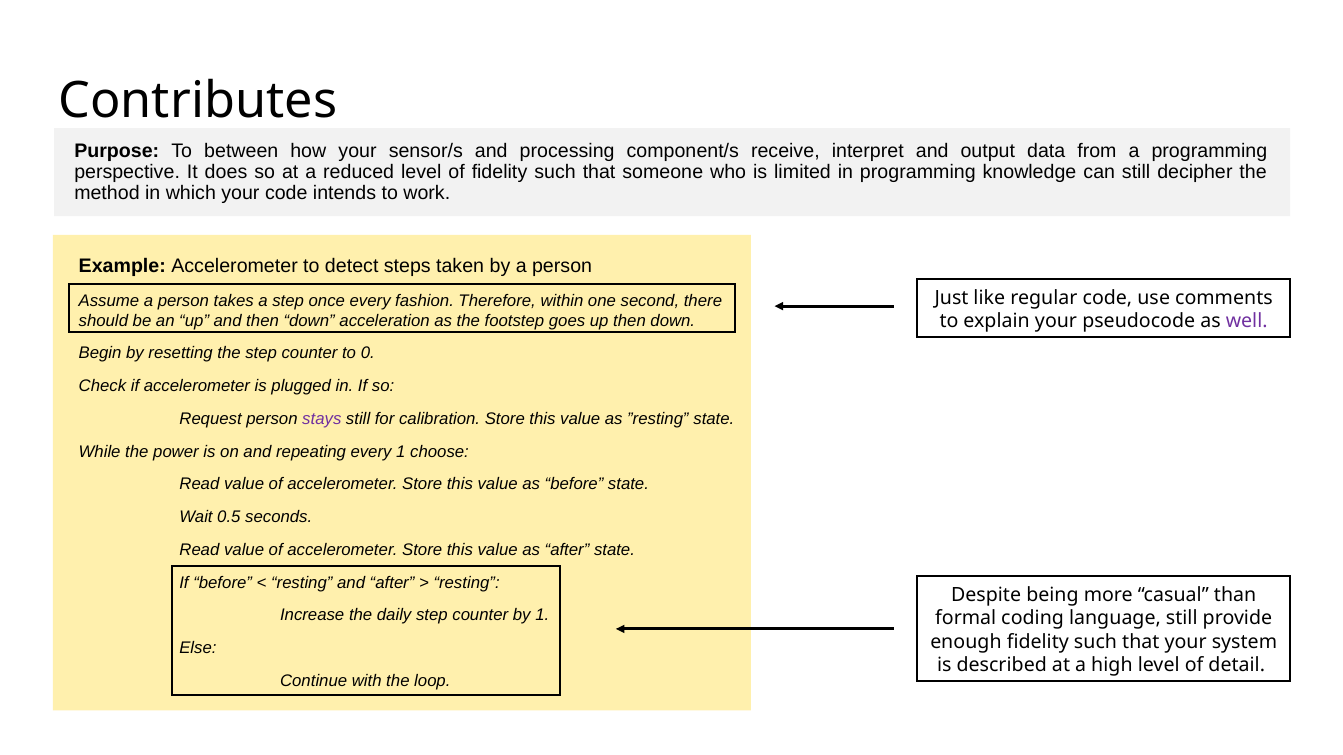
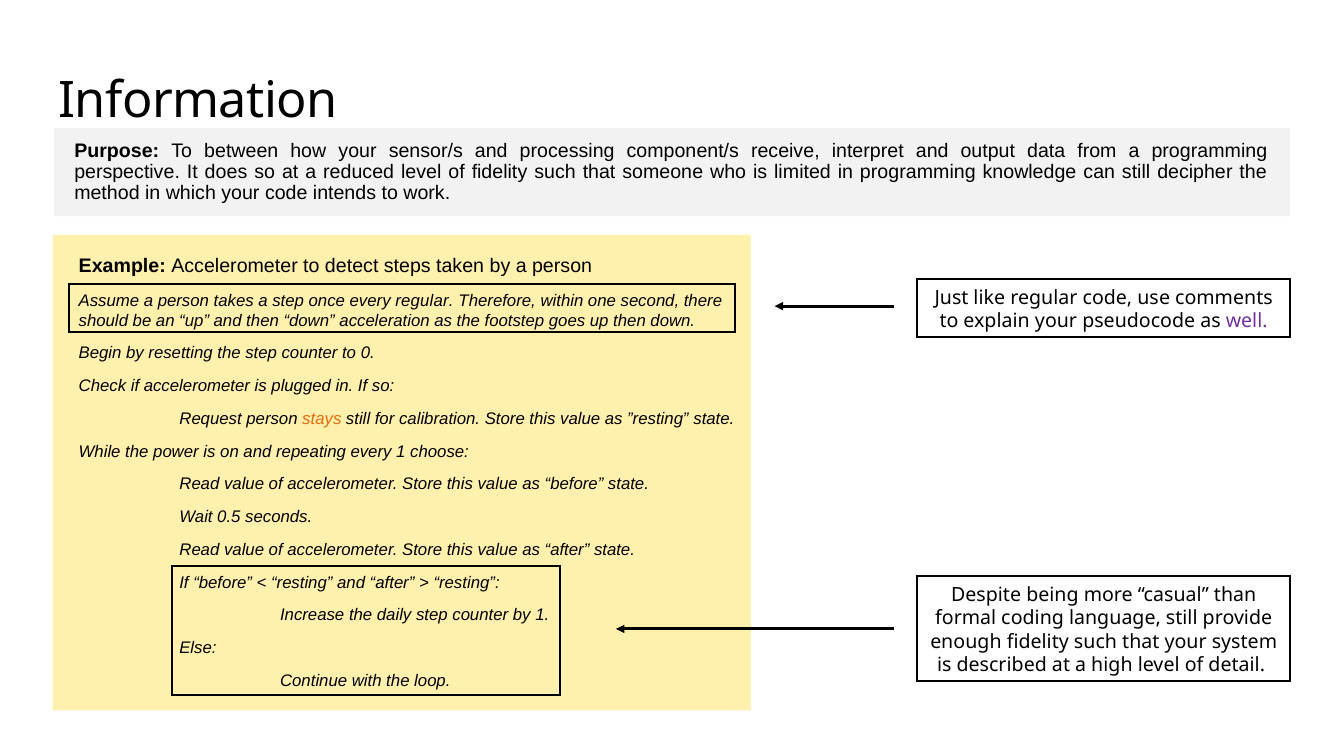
Contributes: Contributes -> Information
every fashion: fashion -> regular
stays colour: purple -> orange
